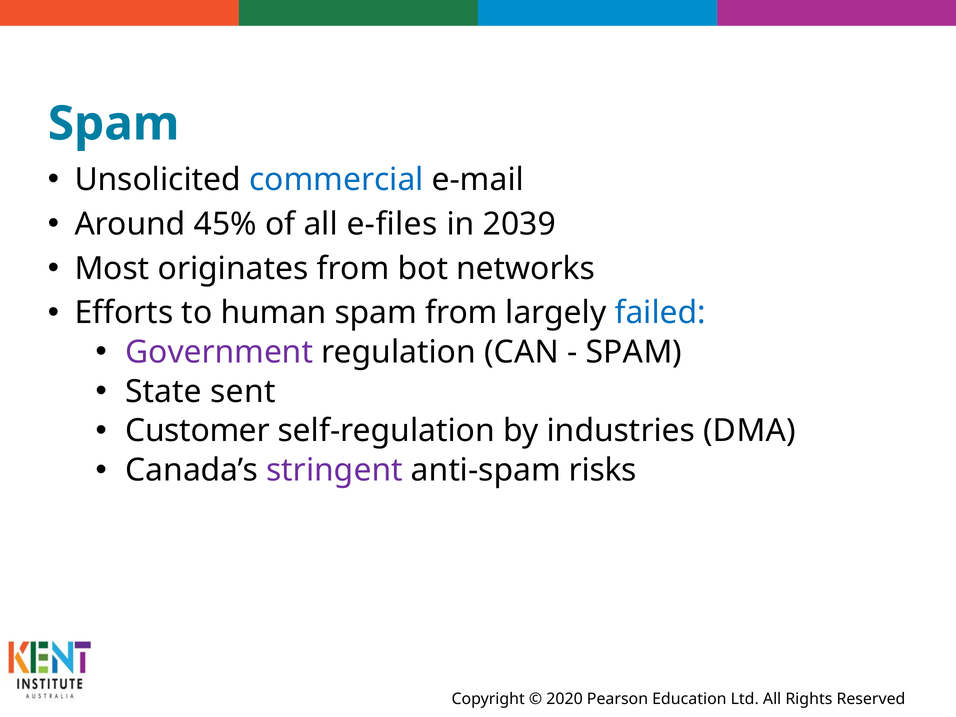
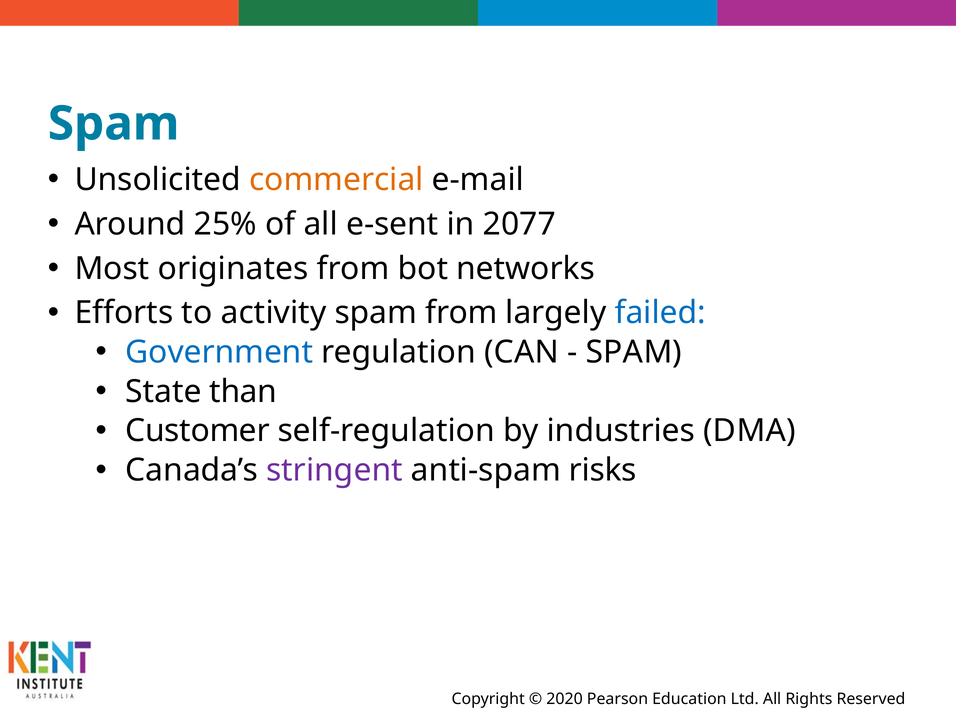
commercial colour: blue -> orange
45%: 45% -> 25%
e-files: e-files -> e-sent
2039: 2039 -> 2077
human: human -> activity
Government colour: purple -> blue
sent: sent -> than
